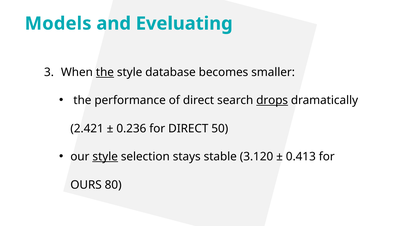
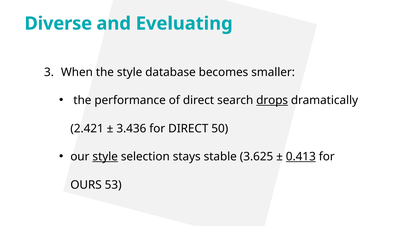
Models: Models -> Diverse
the at (105, 72) underline: present -> none
0.236: 0.236 -> 3.436
3.120: 3.120 -> 3.625
0.413 underline: none -> present
80: 80 -> 53
